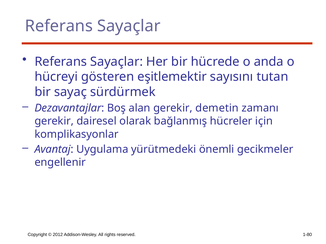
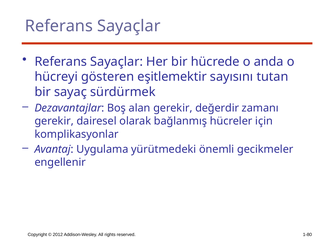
demetin: demetin -> değerdir
